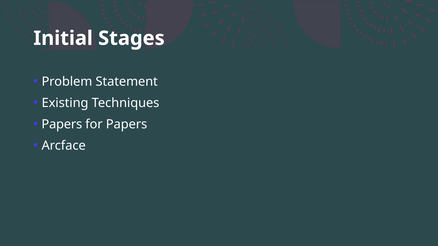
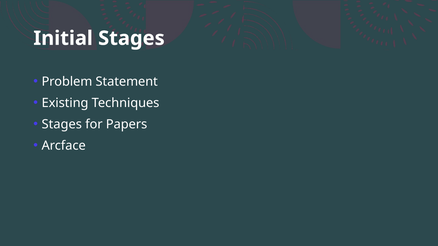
Papers at (62, 125): Papers -> Stages
